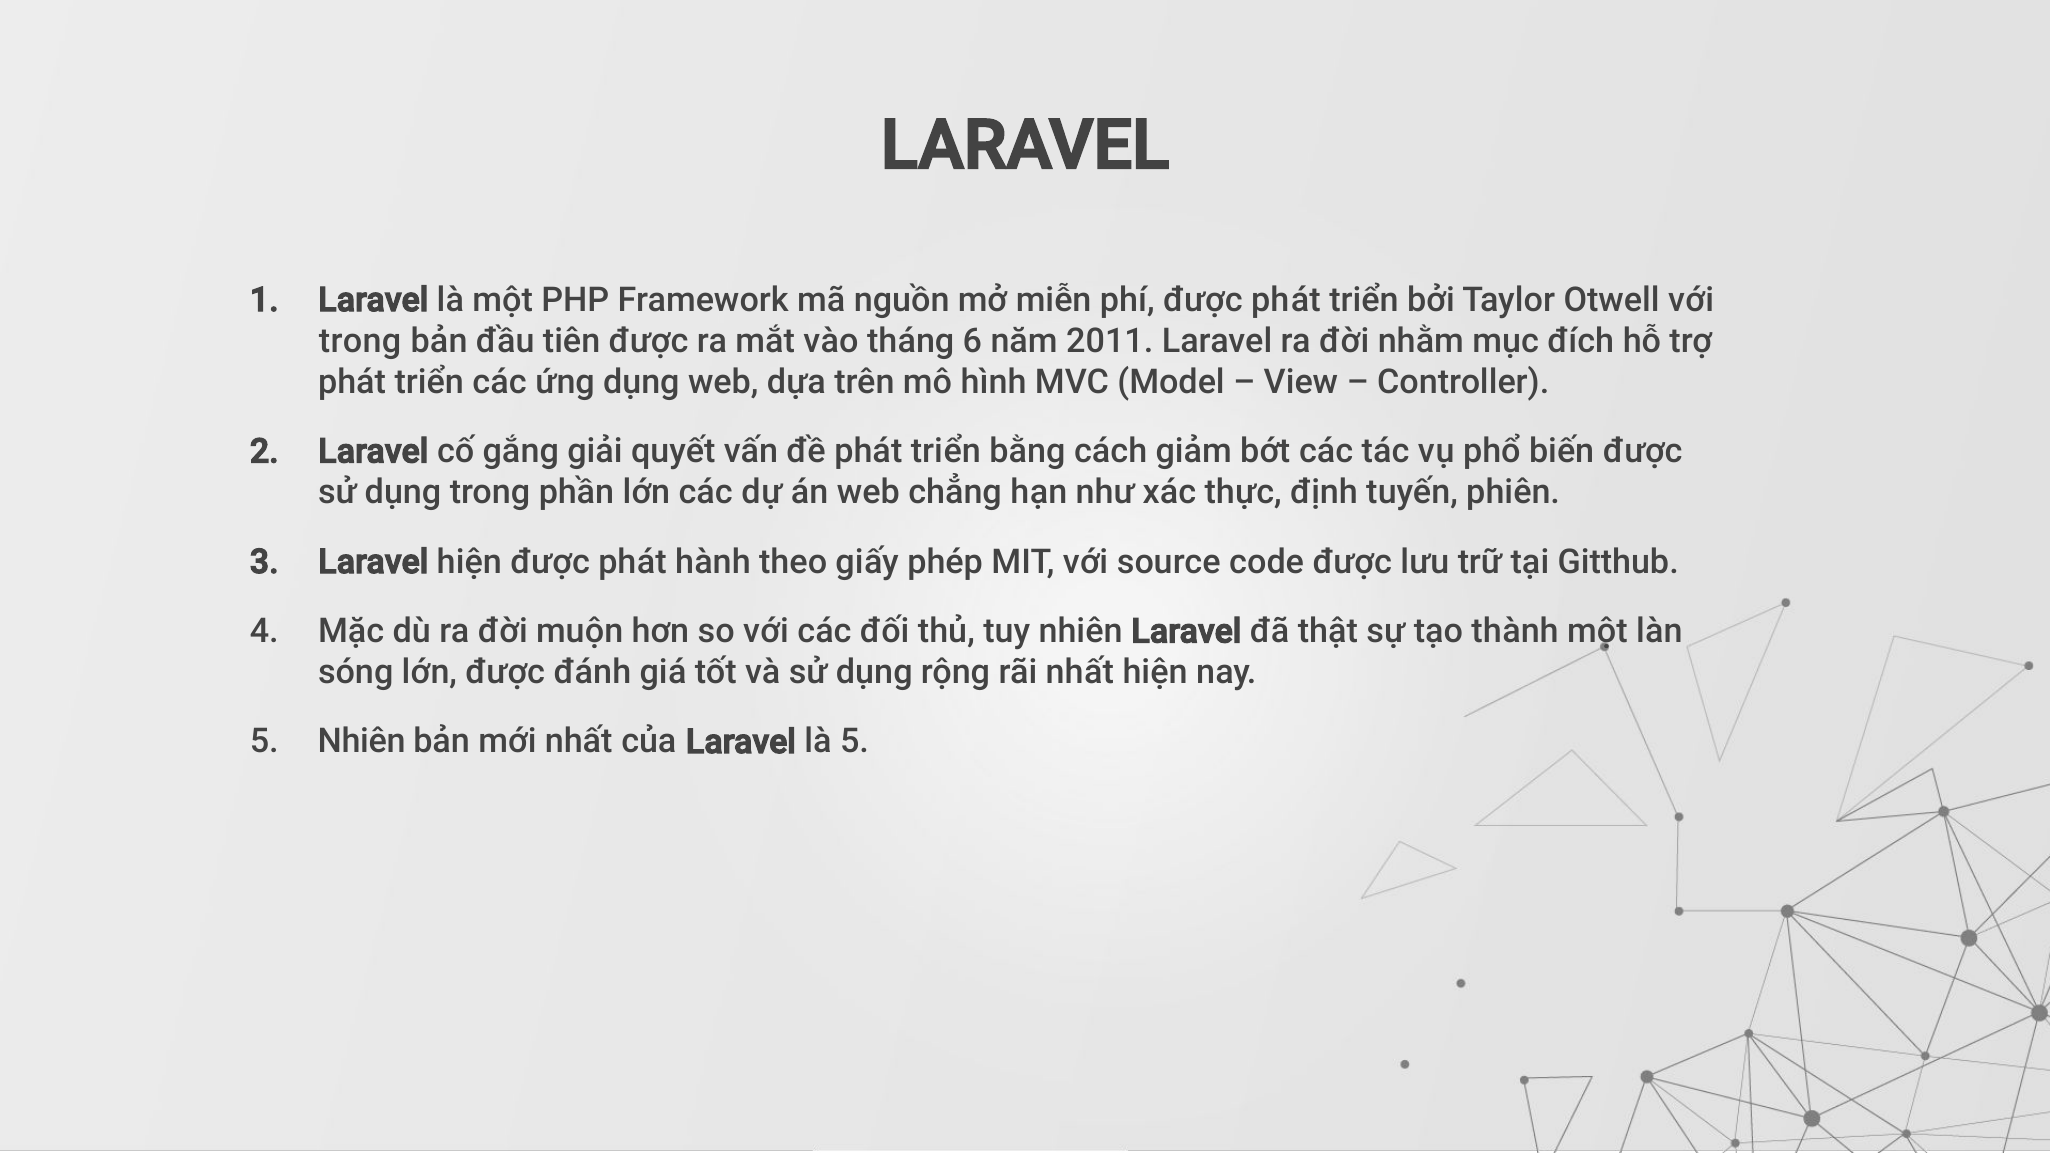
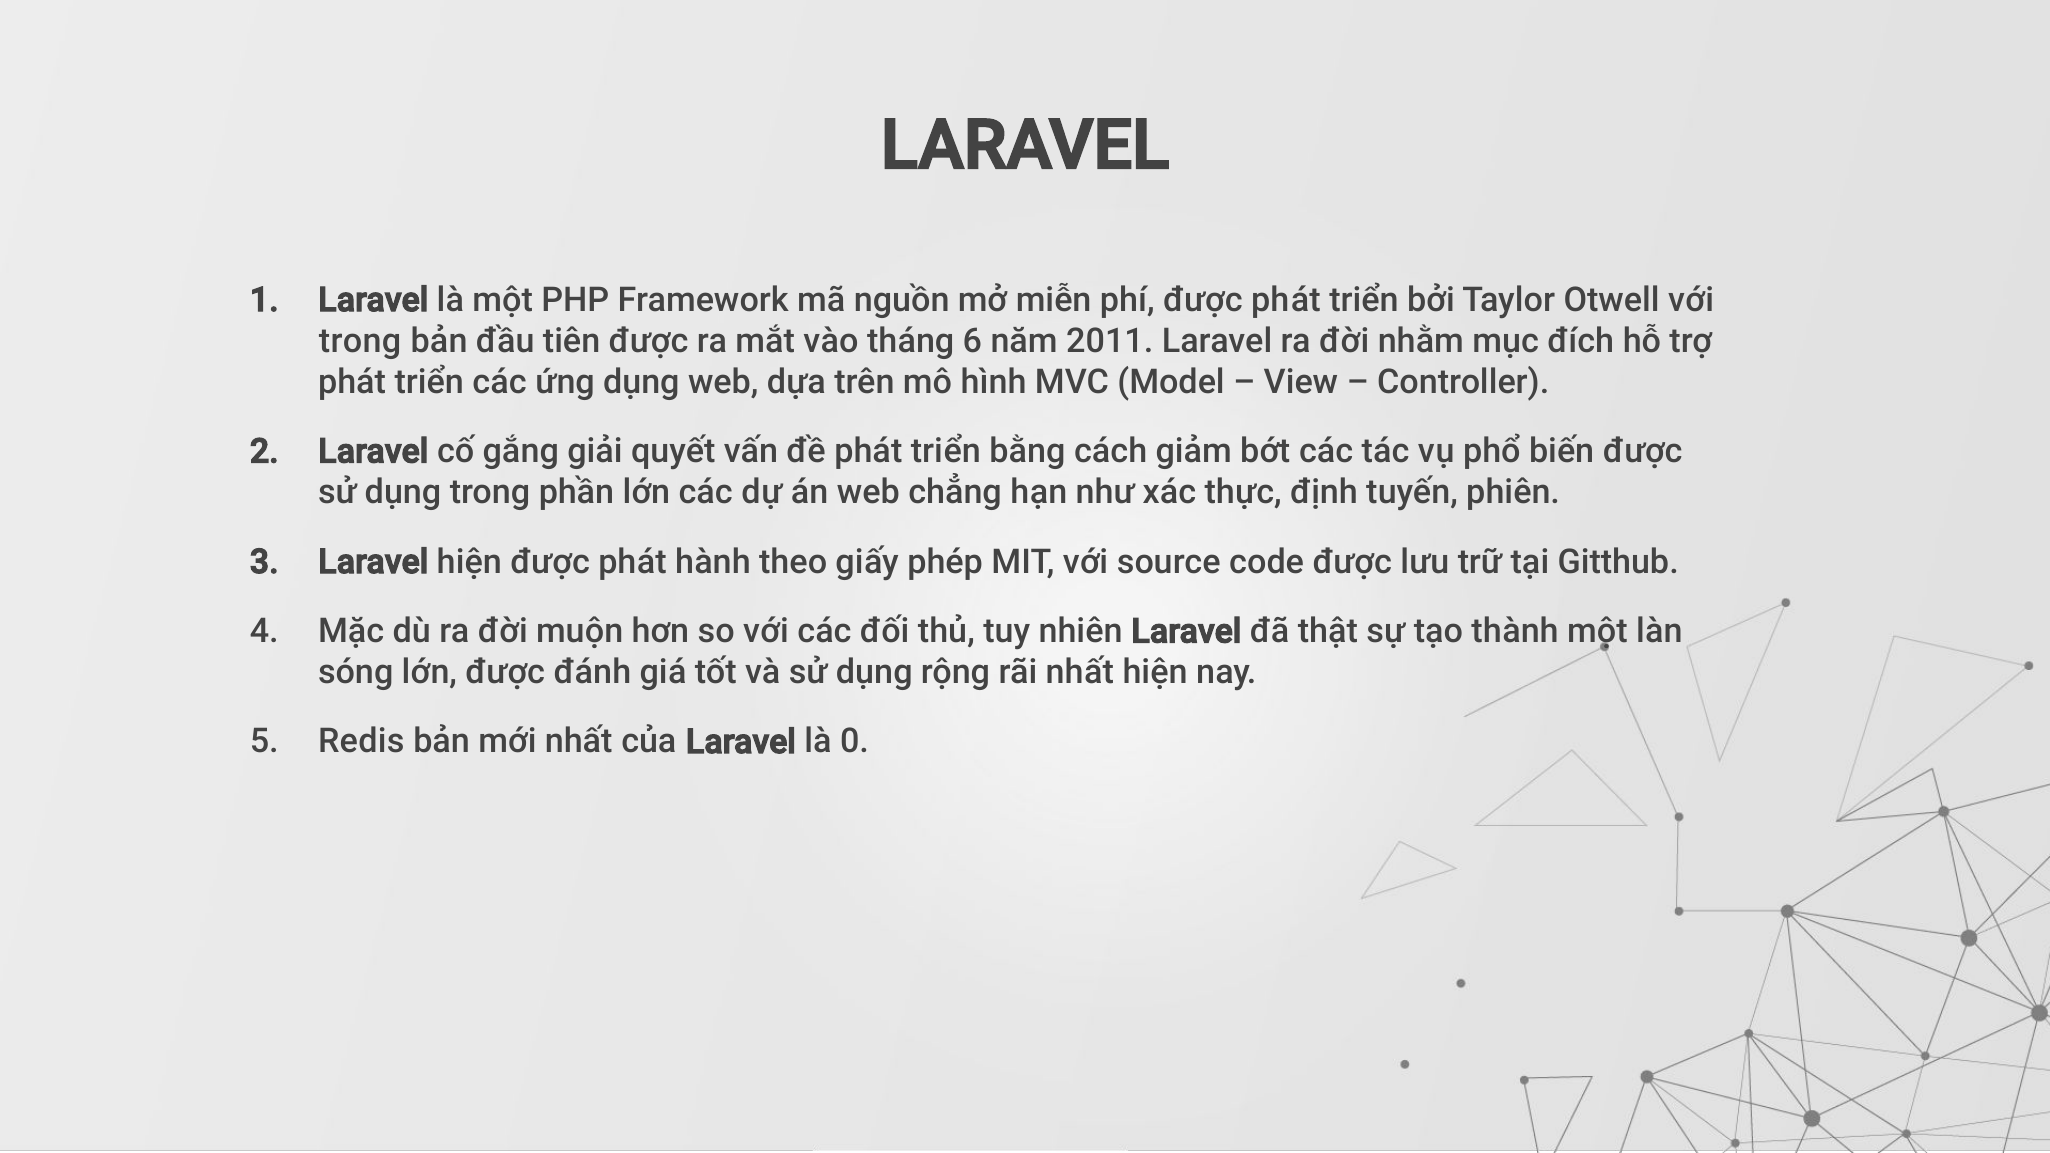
Nhiên at (362, 742): Nhiên -> Redis
là 5: 5 -> 0
